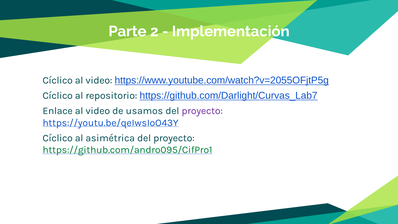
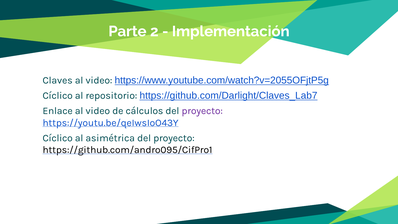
Cíclico at (58, 80): Cíclico -> Claves
https://github.com/Darlight/Curvas_Lab7: https://github.com/Darlight/Curvas_Lab7 -> https://github.com/Darlight/Claves_Lab7
usamos: usamos -> cálculos
https://github.com/andro095/CifPro1 colour: green -> black
